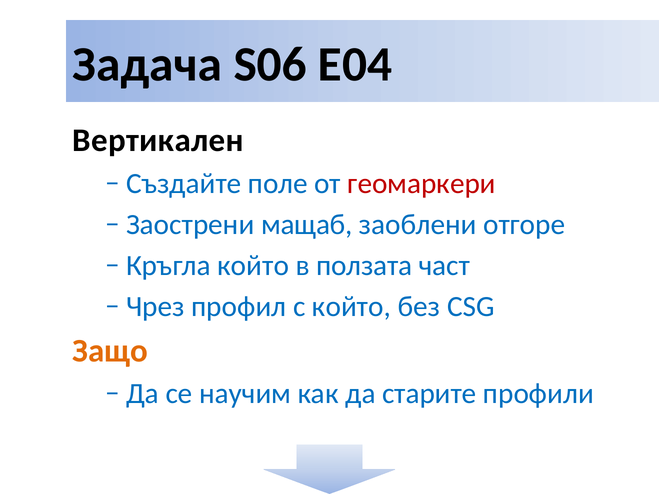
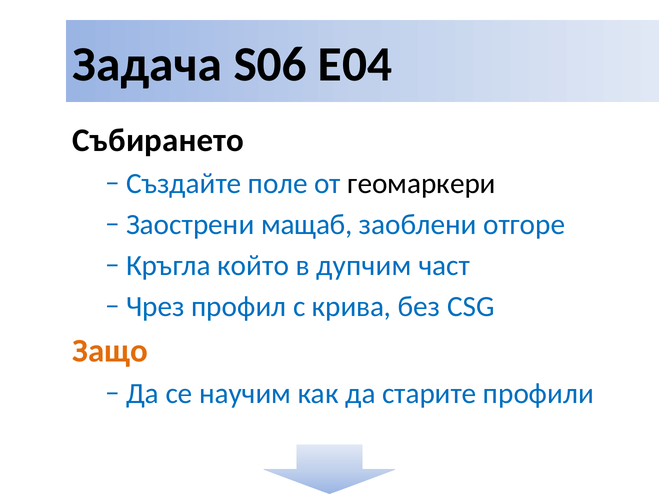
Вертикален: Вертикален -> Събирането
геомаркери colour: red -> black
ползата: ползата -> дупчим
с който: който -> крива
